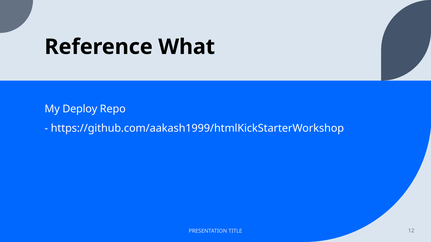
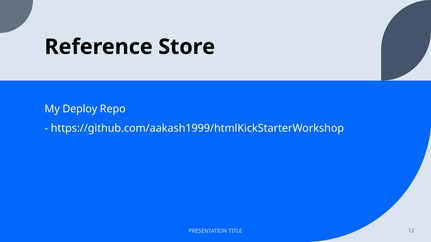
What: What -> Store
